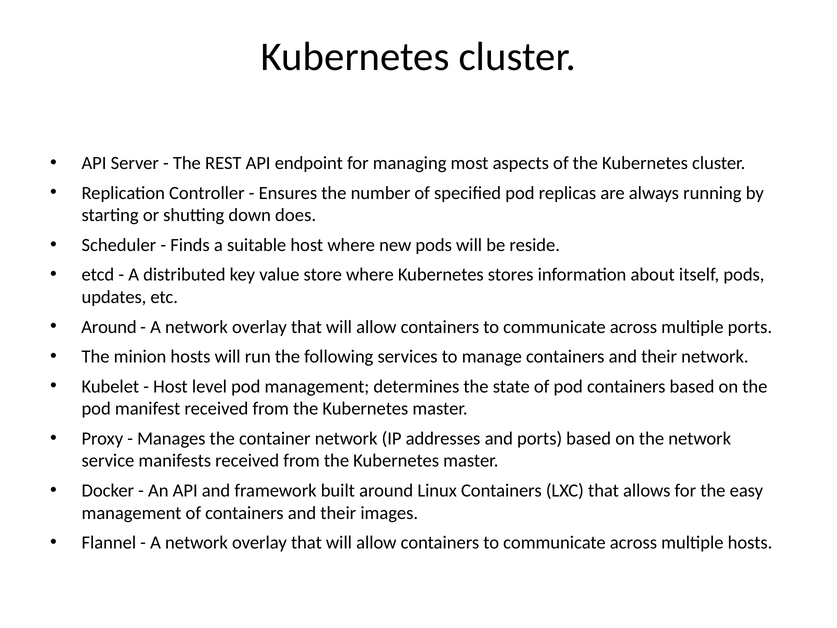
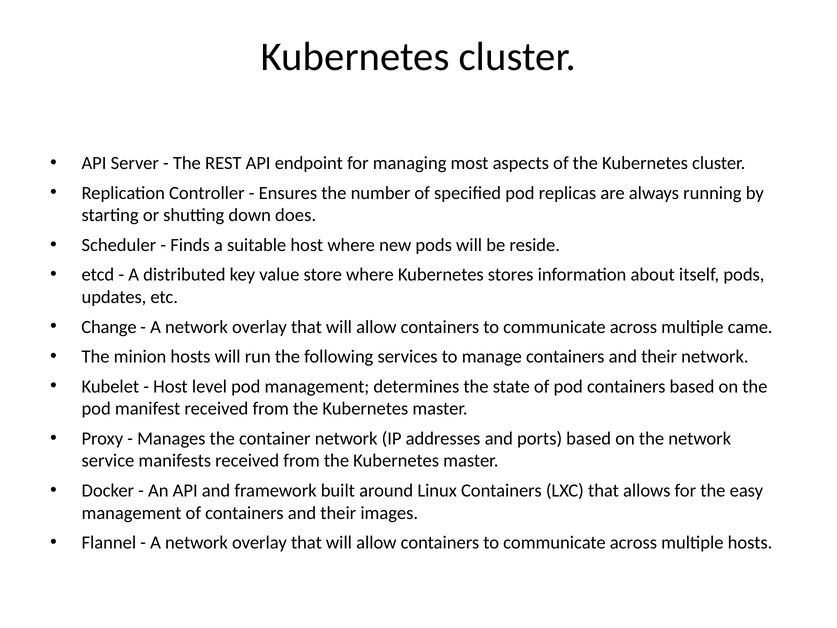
Around at (109, 327): Around -> Change
multiple ports: ports -> came
